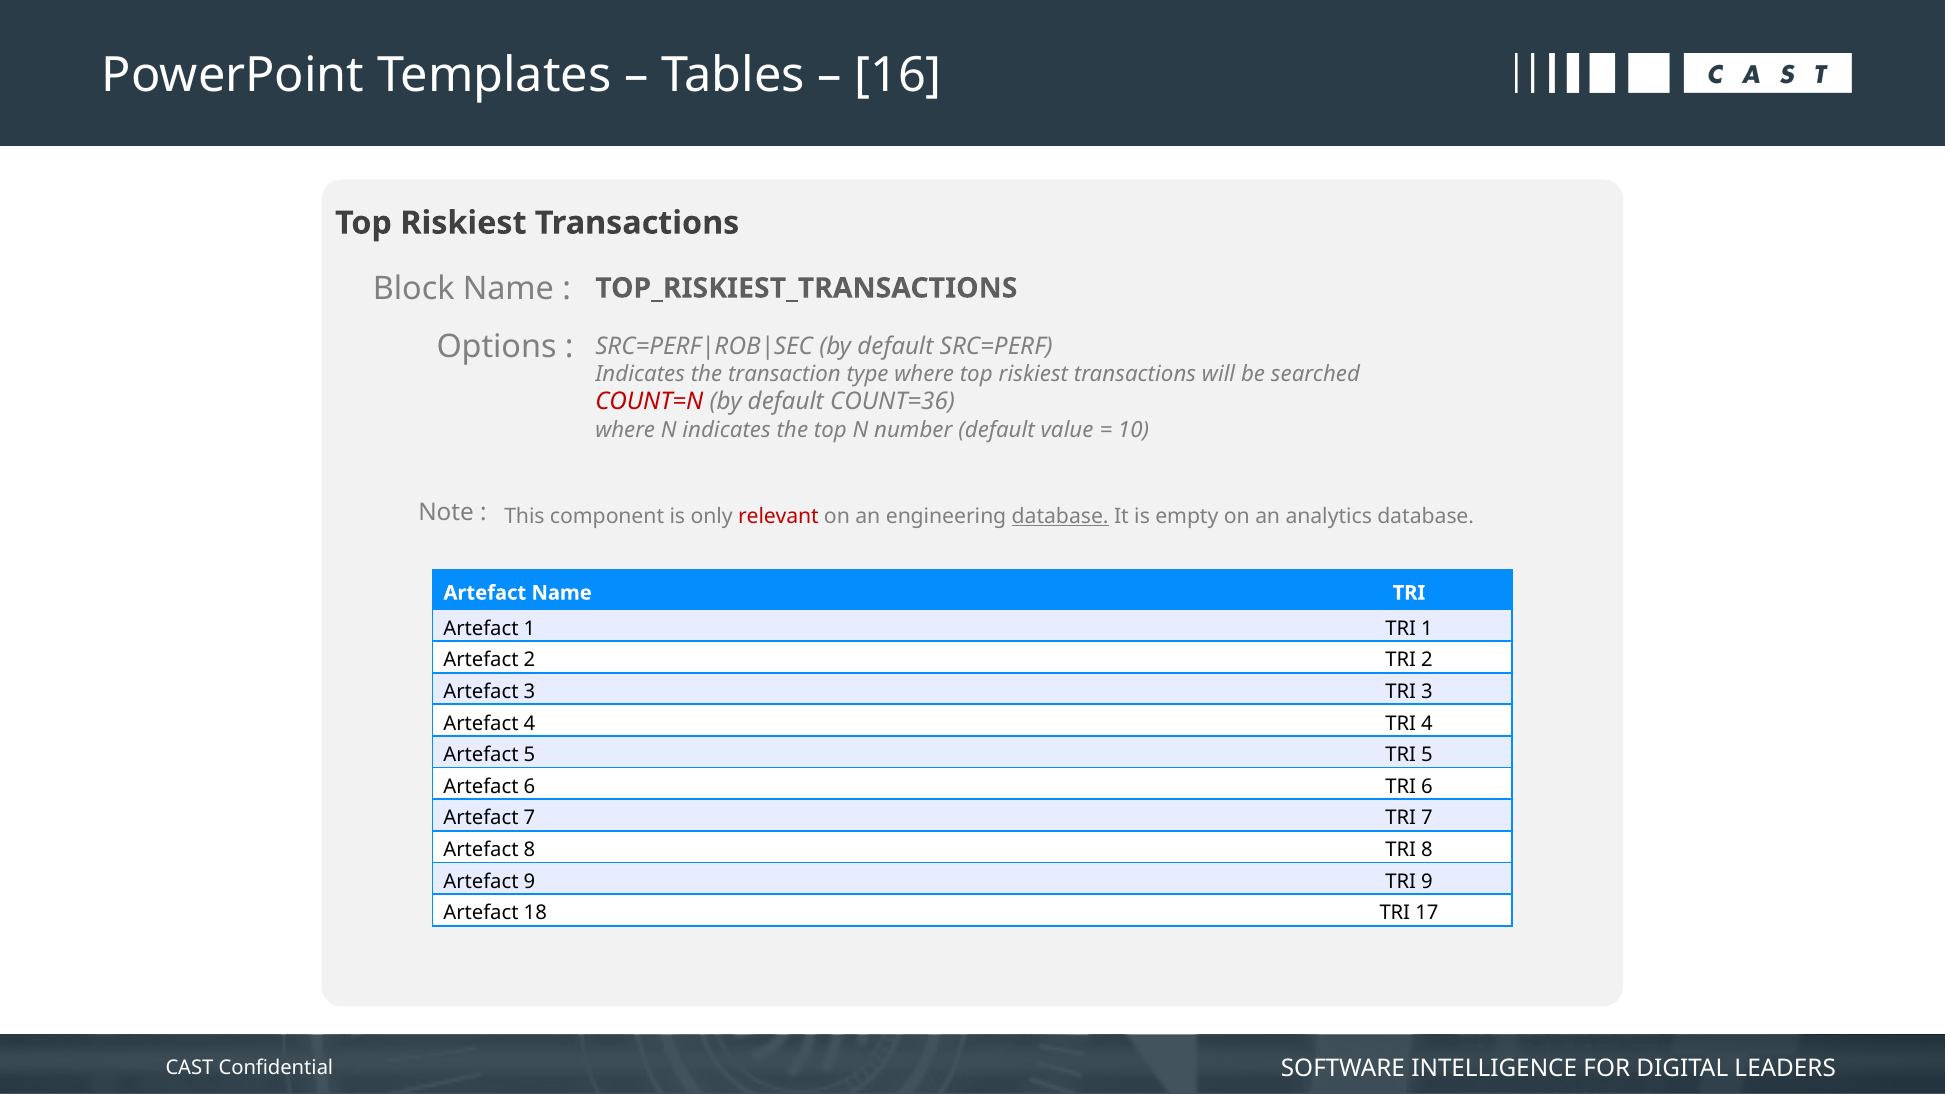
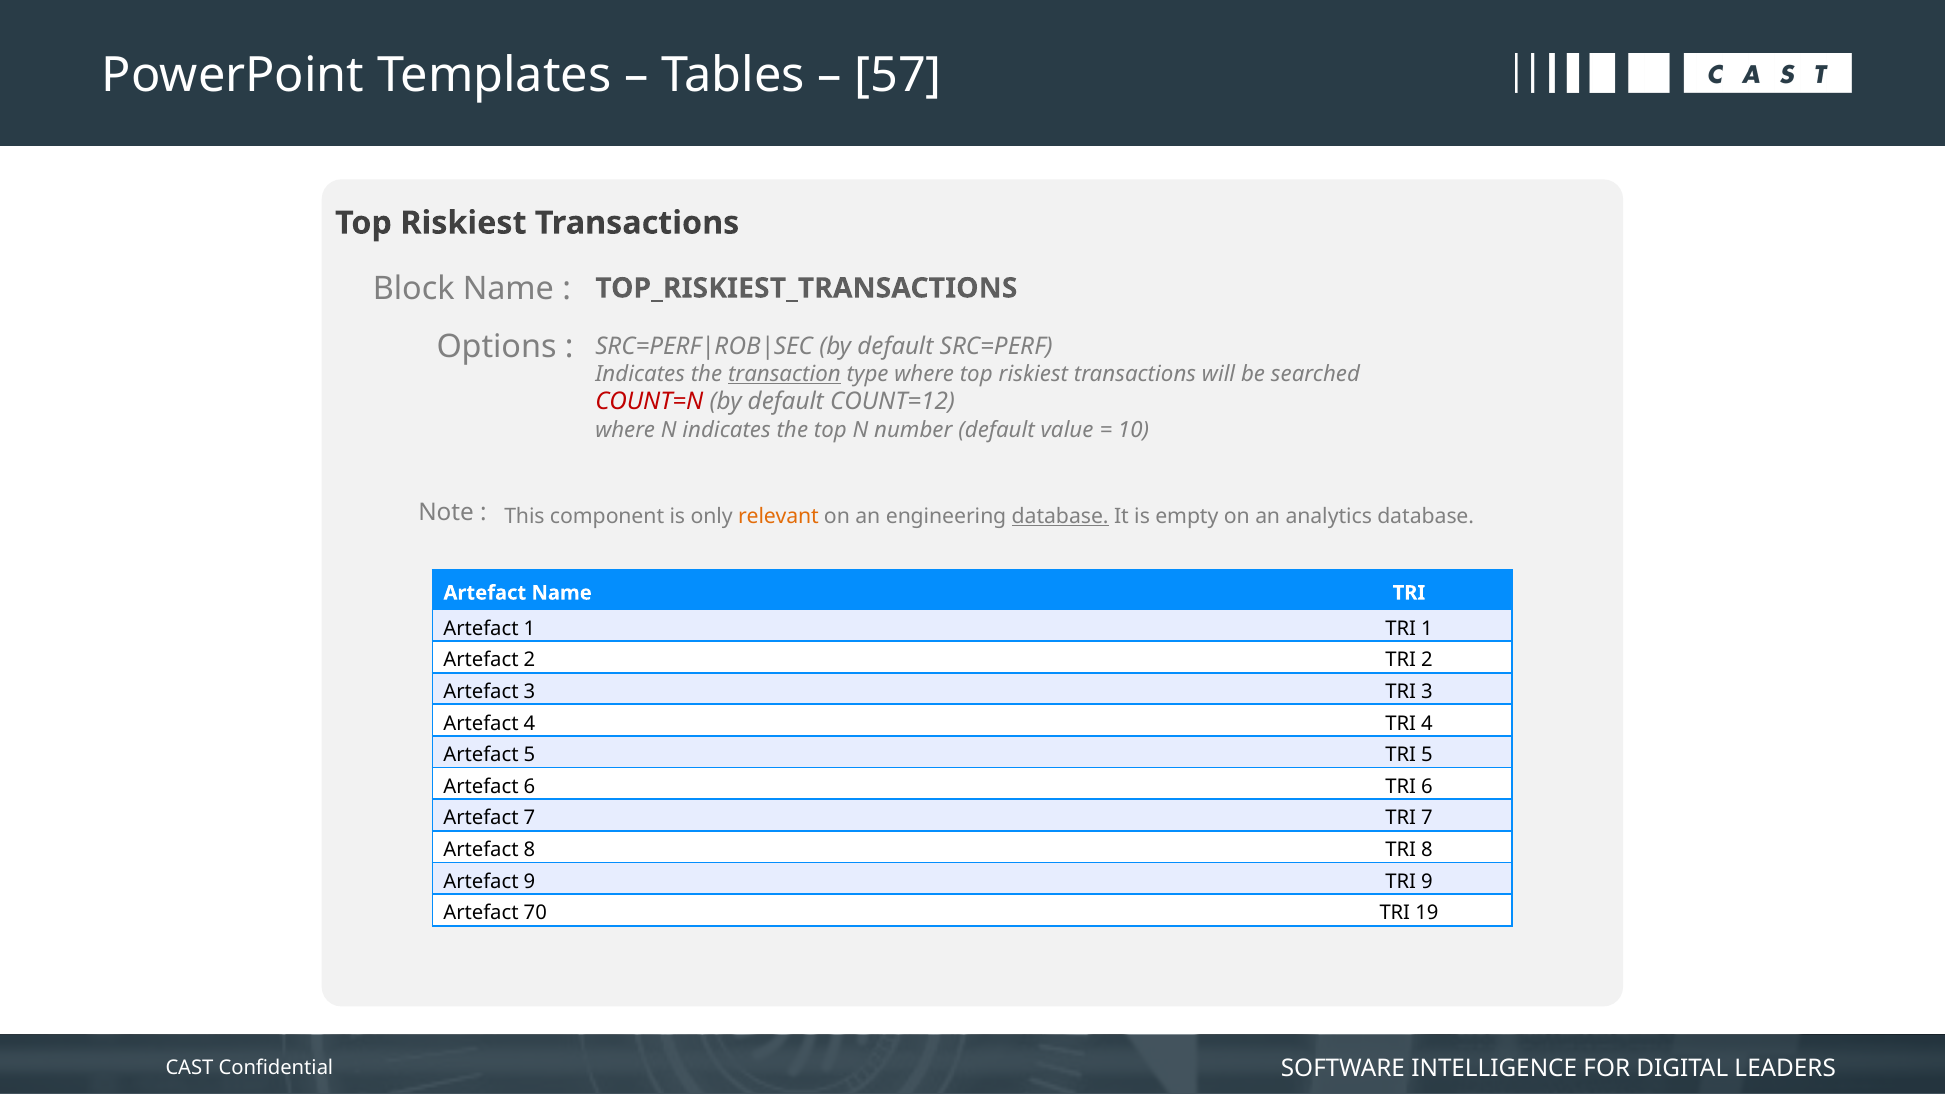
16: 16 -> 57
transaction underline: none -> present
COUNT=36: COUNT=36 -> COUNT=12
relevant colour: red -> orange
18: 18 -> 70
17: 17 -> 19
